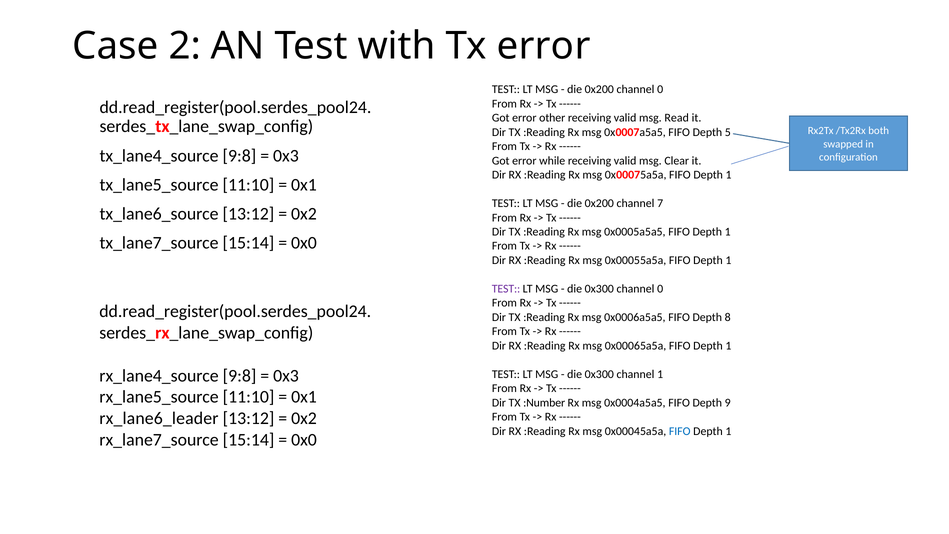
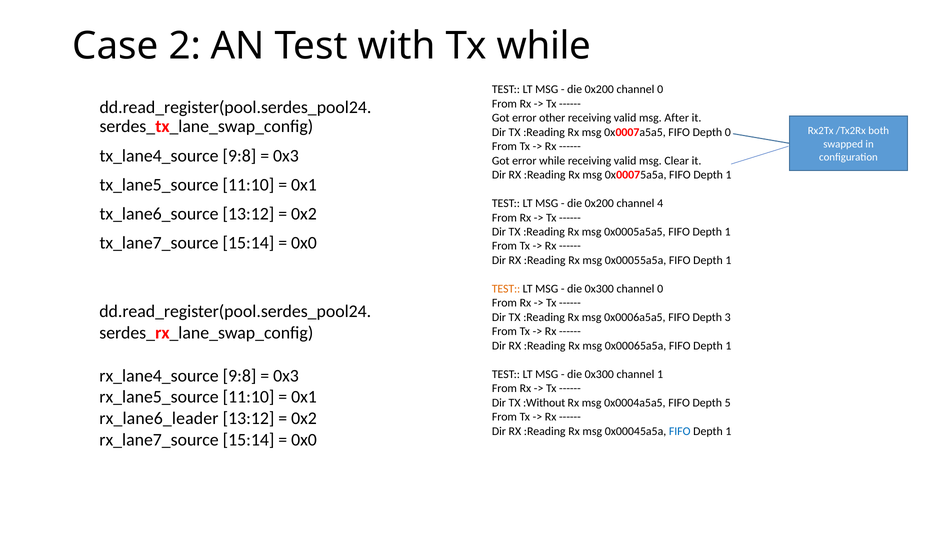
Tx error: error -> while
Read: Read -> After
Depth 5: 5 -> 0
7: 7 -> 4
TEST at (506, 289) colour: purple -> orange
8: 8 -> 3
:Number: :Number -> :Without
9: 9 -> 5
